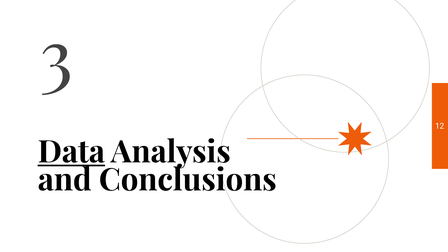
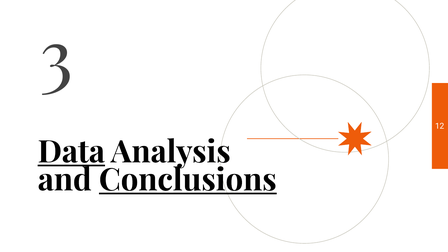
Conclusions underline: none -> present
